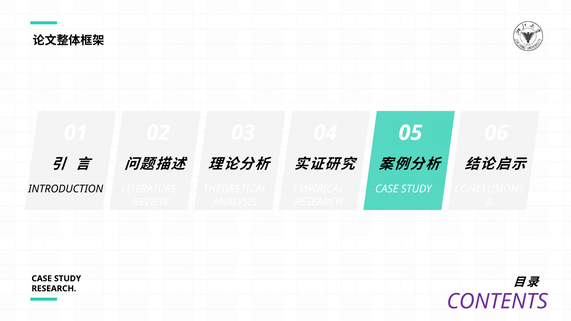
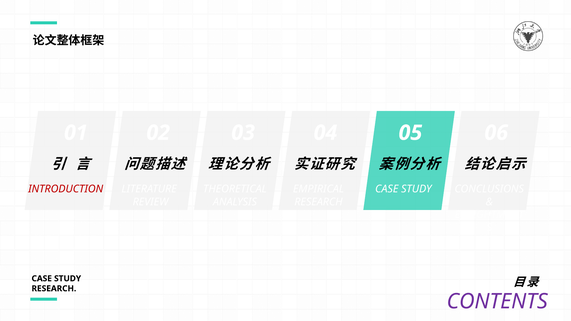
INTRODUCTION colour: black -> red
